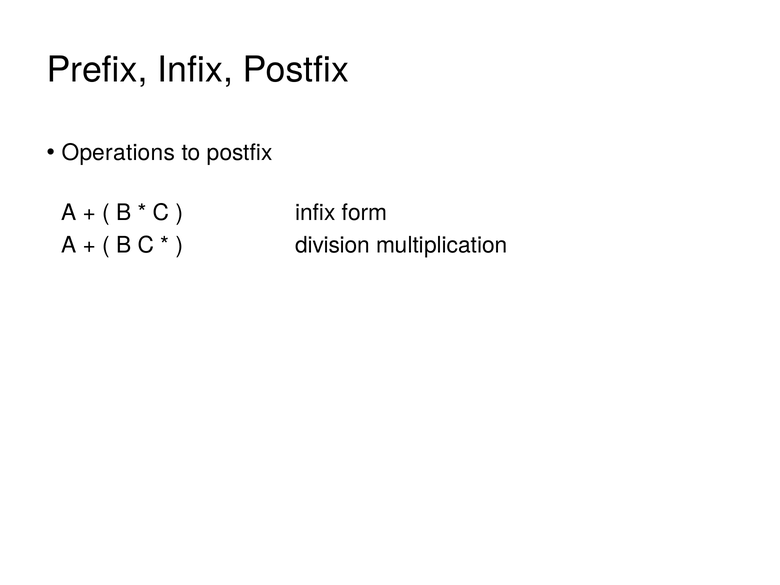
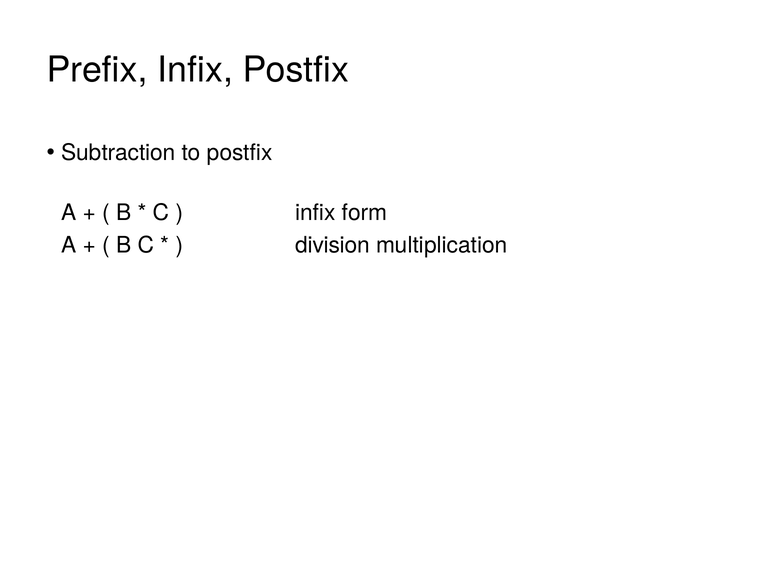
Operations: Operations -> Subtraction
